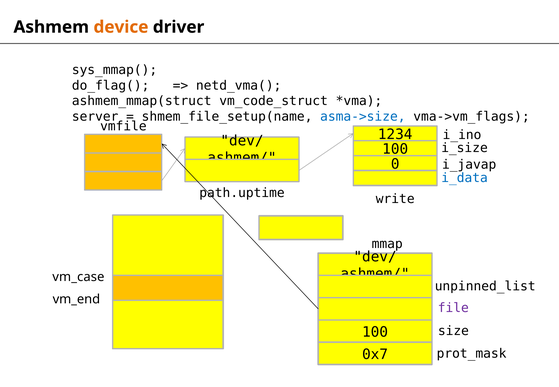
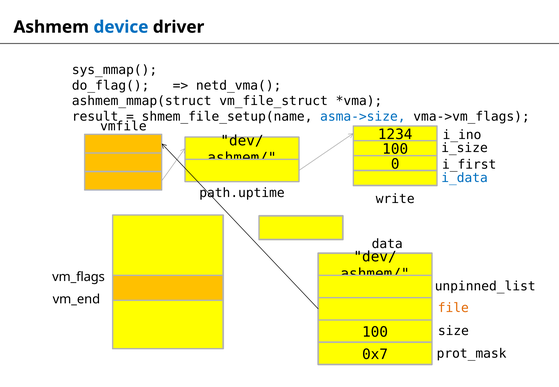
device colour: orange -> blue
vm_code_struct: vm_code_struct -> vm_file_struct
server: server -> result
i_javap: i_javap -> i_first
mmap: mmap -> data
vm_case: vm_case -> vm_flags
file colour: purple -> orange
